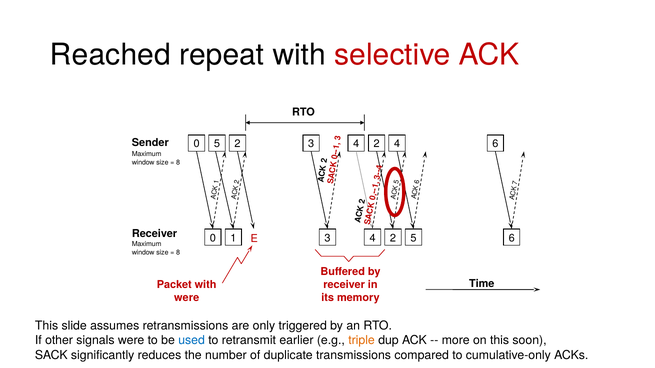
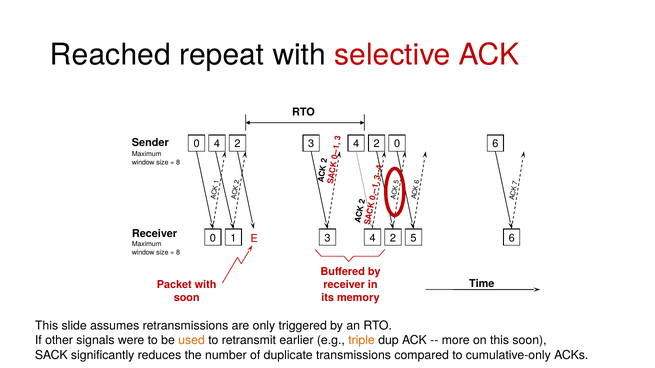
0 5: 5 -> 4
2 4: 4 -> 0
were at (187, 298): were -> soon
used colour: blue -> orange
